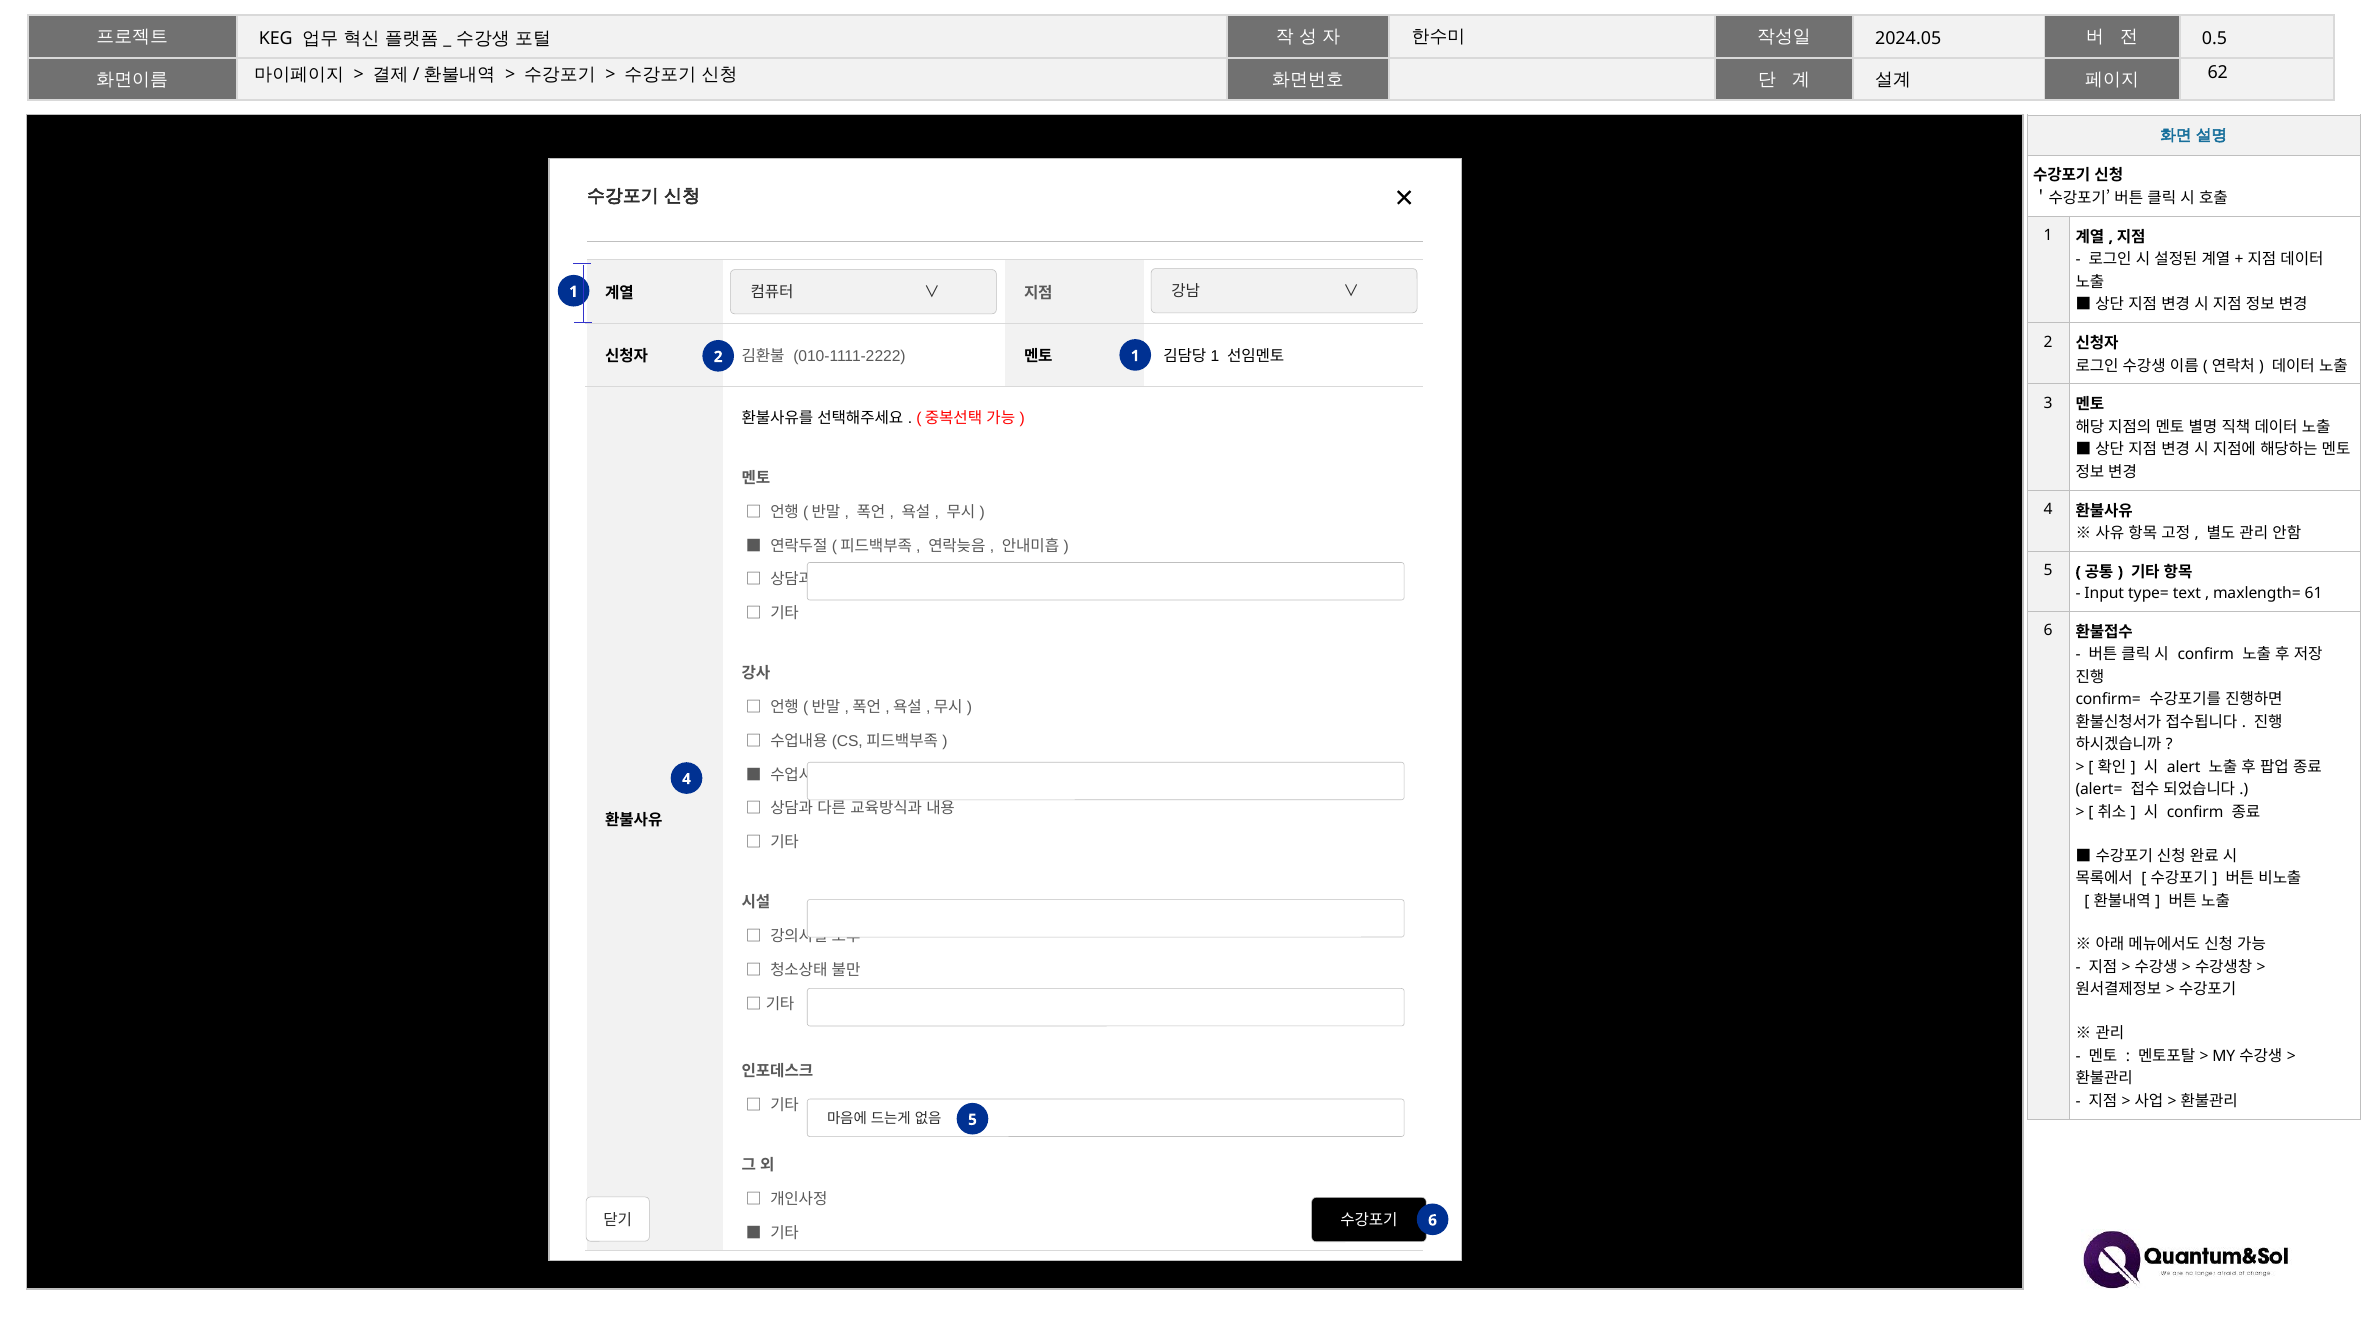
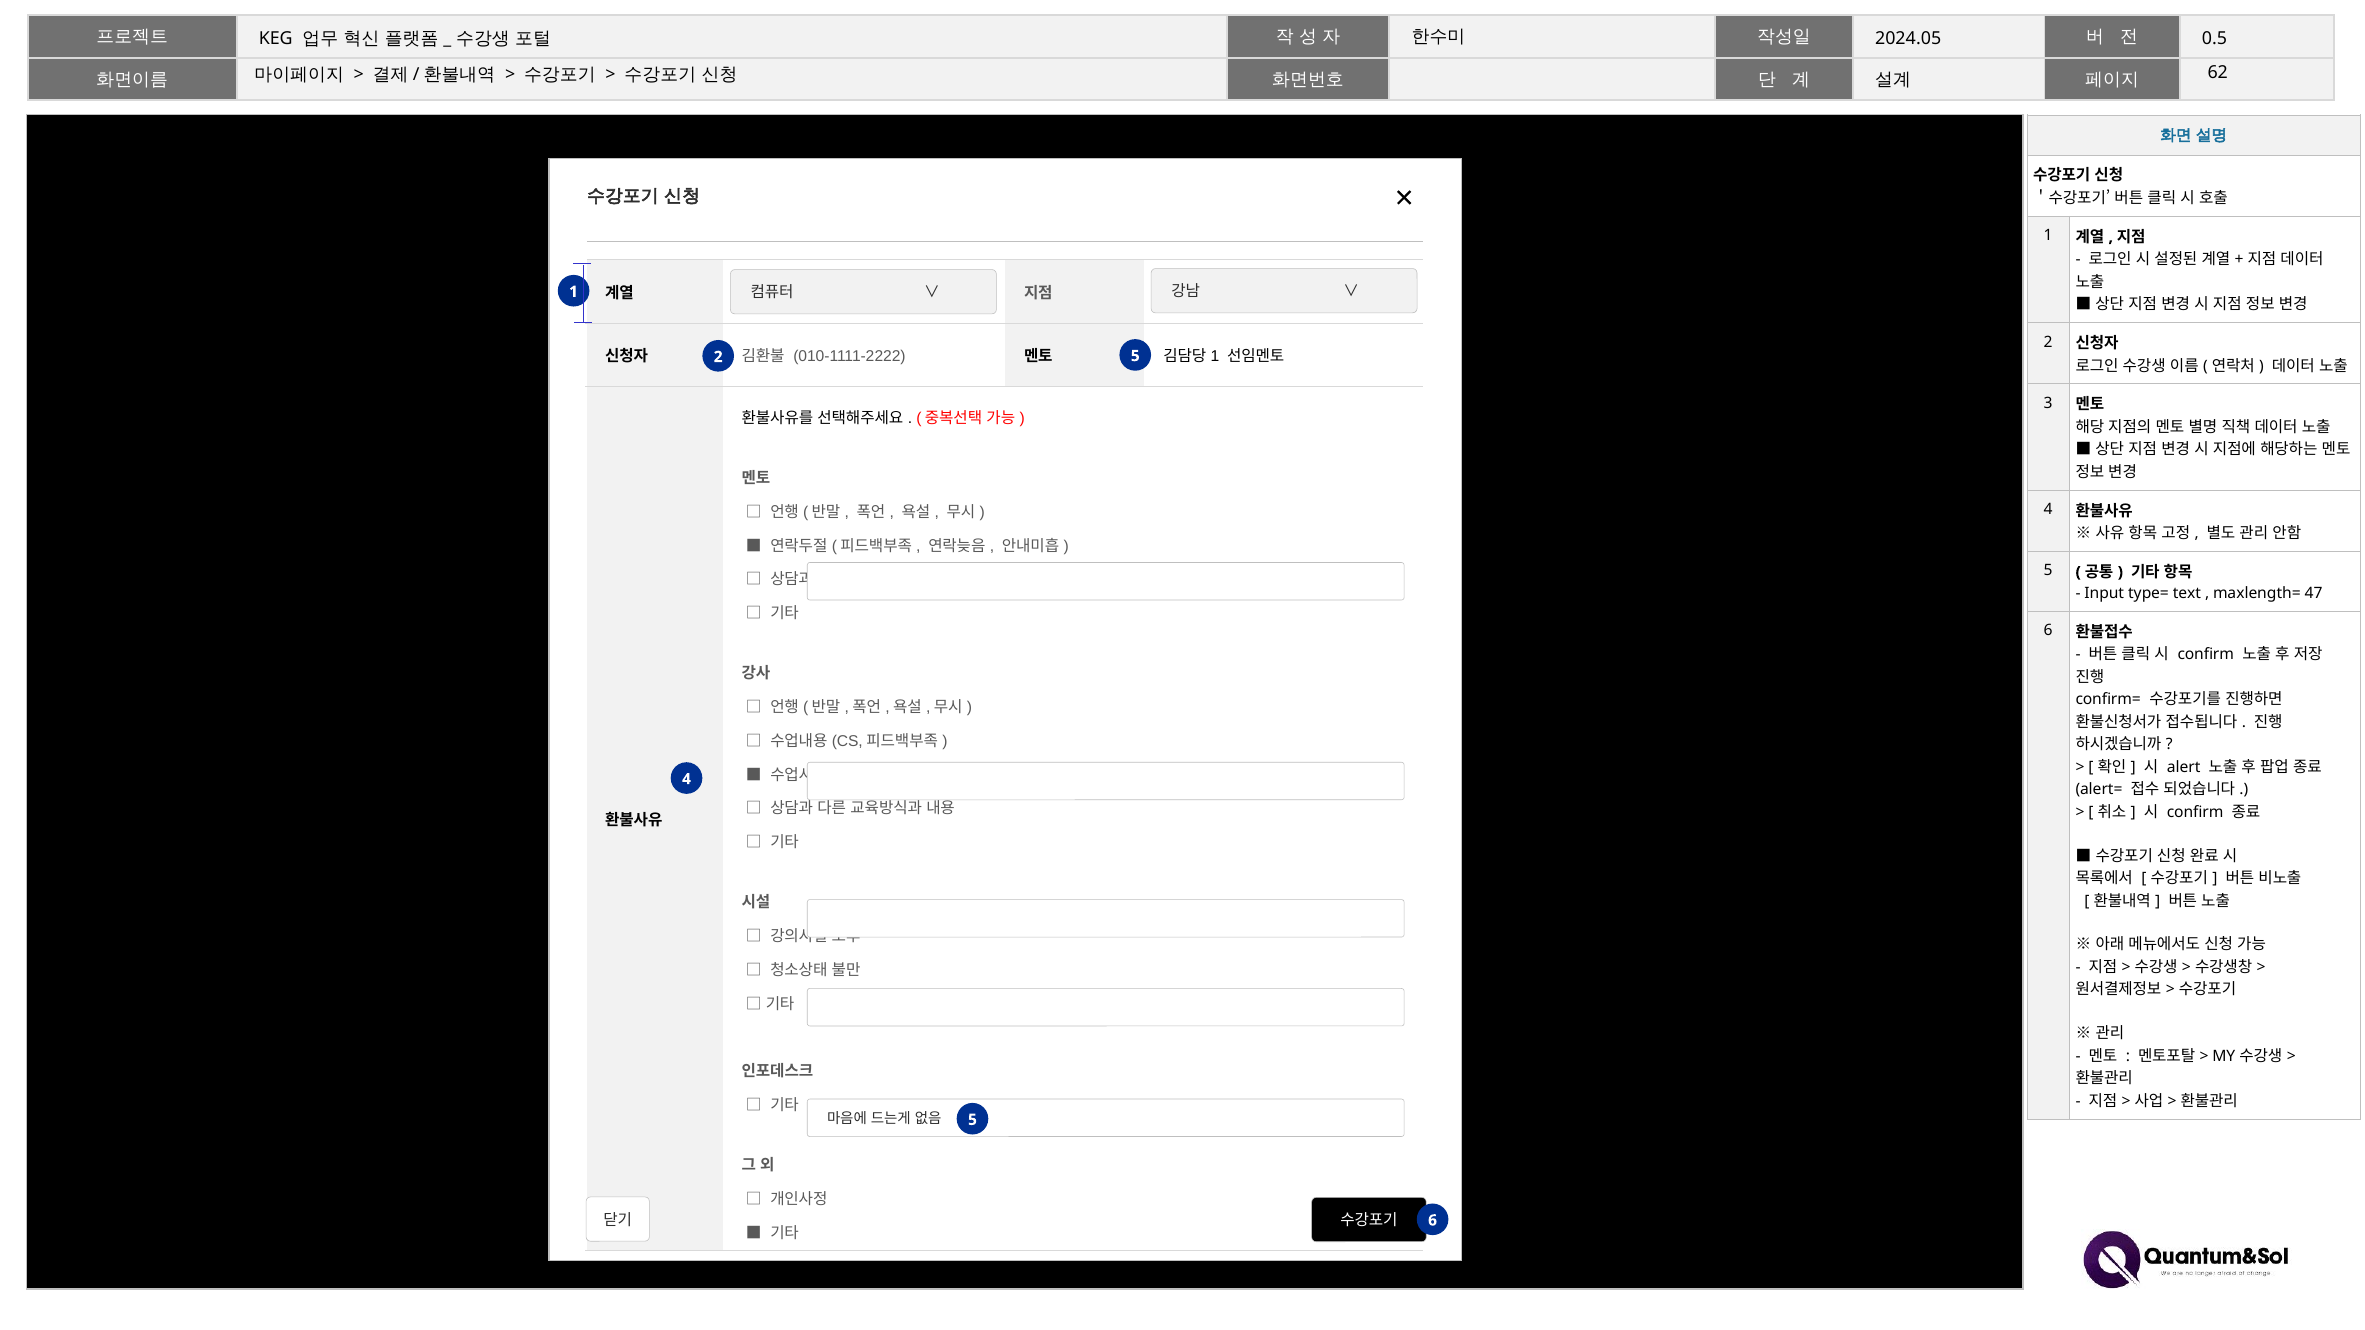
2 1: 1 -> 5
61: 61 -> 47
